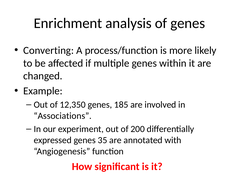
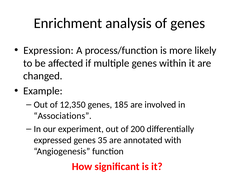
Converting: Converting -> Expression
